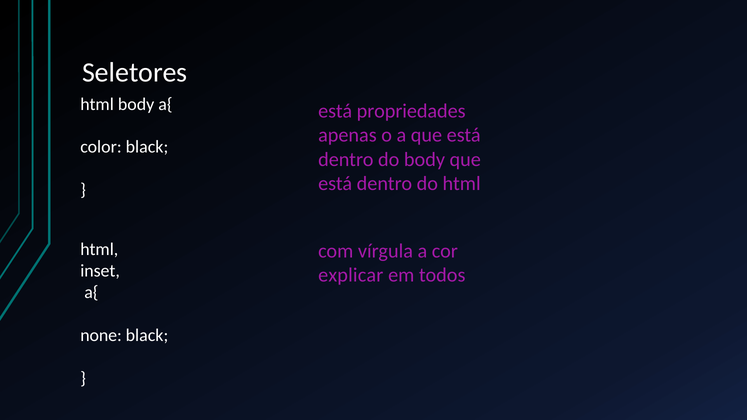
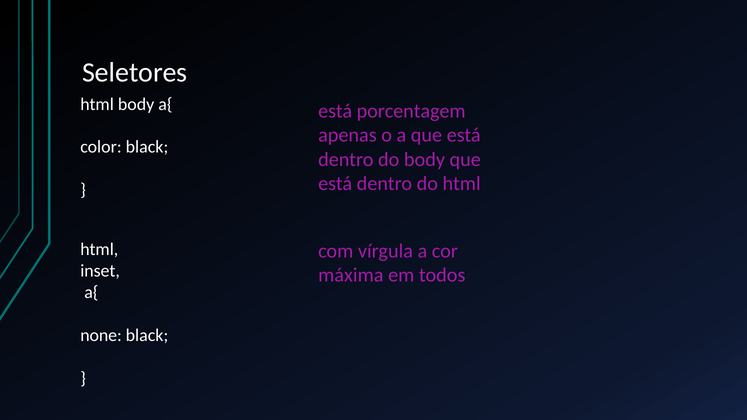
propriedades: propriedades -> porcentagem
explicar: explicar -> máxima
